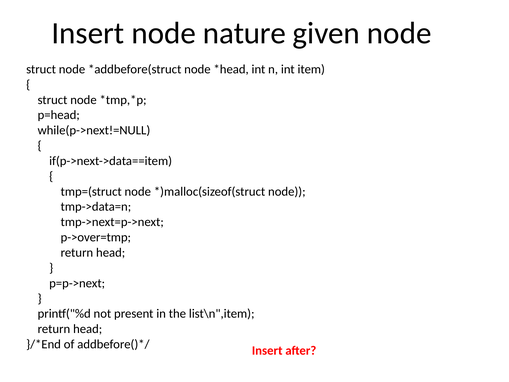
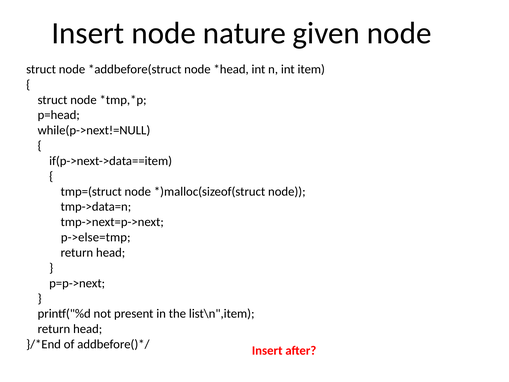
p->over=tmp: p->over=tmp -> p->else=tmp
